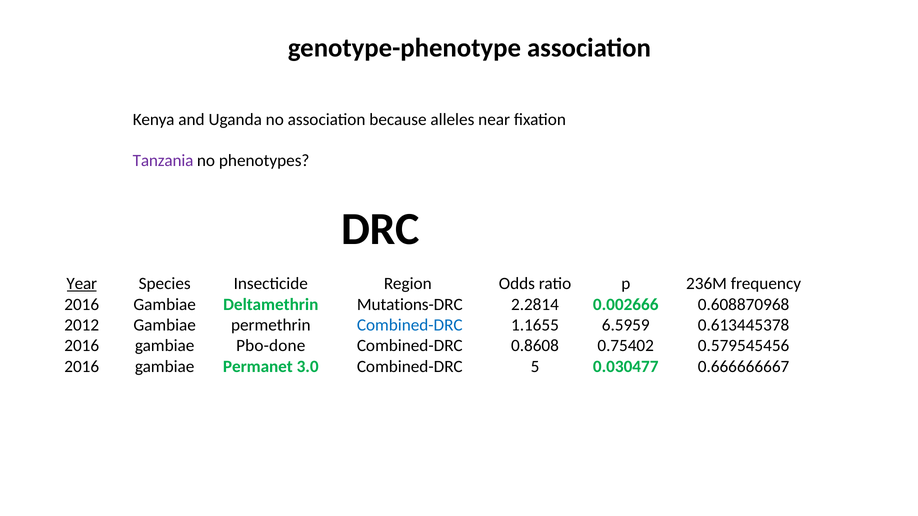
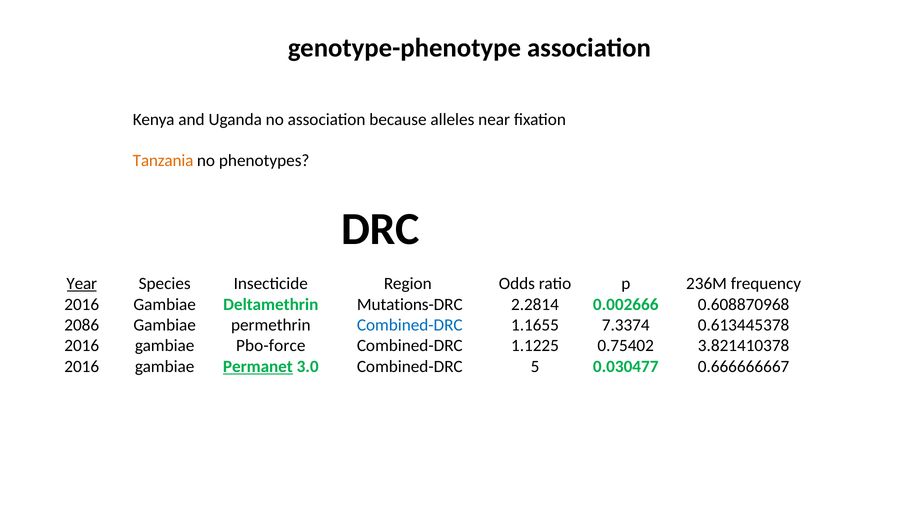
Tanzania colour: purple -> orange
2012: 2012 -> 2086
6.5959: 6.5959 -> 7.3374
Pbo-done: Pbo-done -> Pbo-force
0.8608: 0.8608 -> 1.1225
0.579545456: 0.579545456 -> 3.821410378
Permanet underline: none -> present
